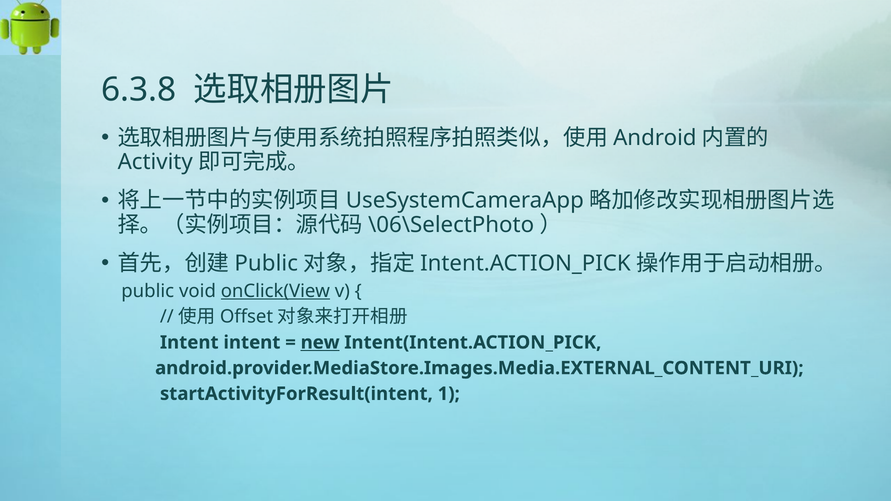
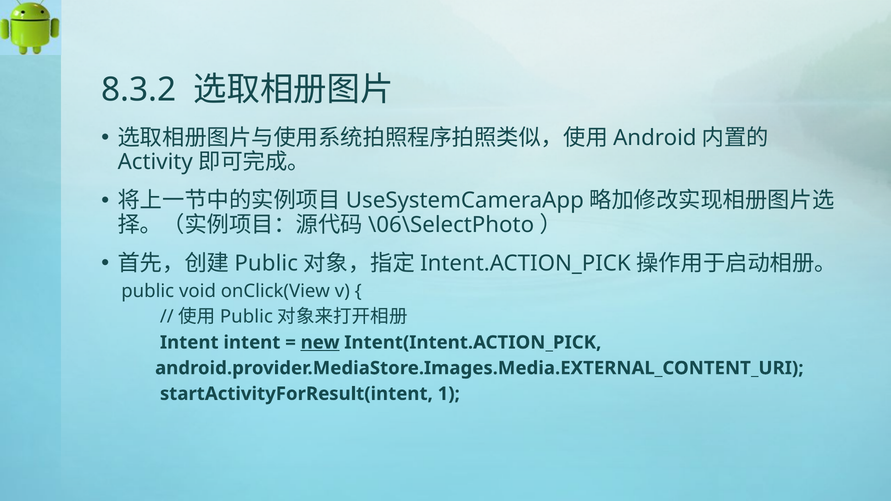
6.3.8: 6.3.8 -> 8.3.2
onClick(View underline: present -> none
Offset at (246, 317): Offset -> Public
